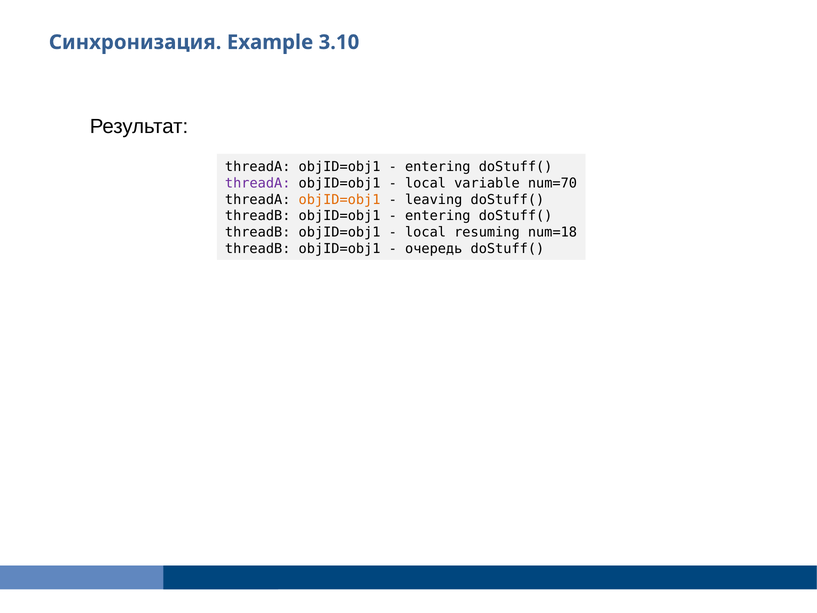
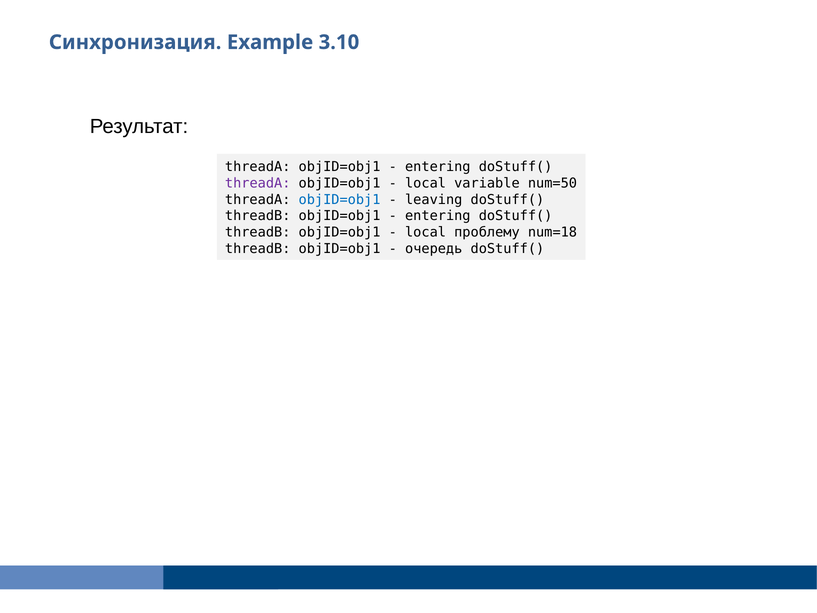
num=70: num=70 -> num=50
objID=obj1 at (340, 200) colour: orange -> blue
resuming: resuming -> проблему
